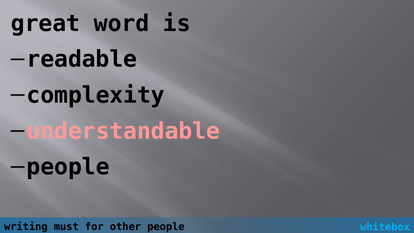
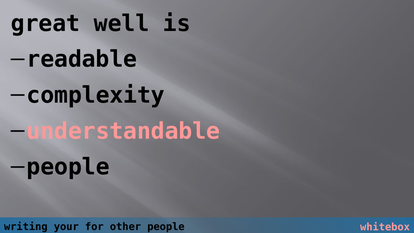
word: word -> well
must: must -> your
whitebox colour: light blue -> pink
